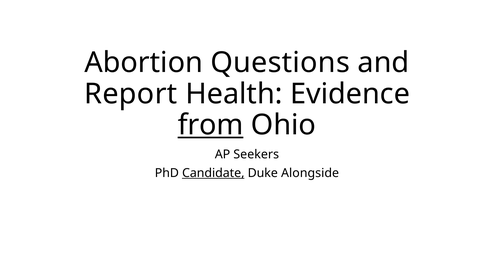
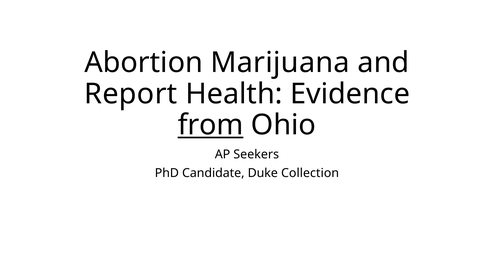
Questions: Questions -> Marijuana
Candidate underline: present -> none
Alongside: Alongside -> Collection
